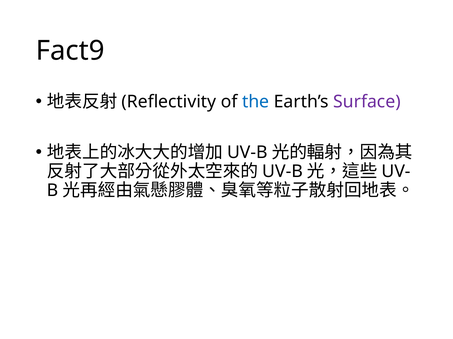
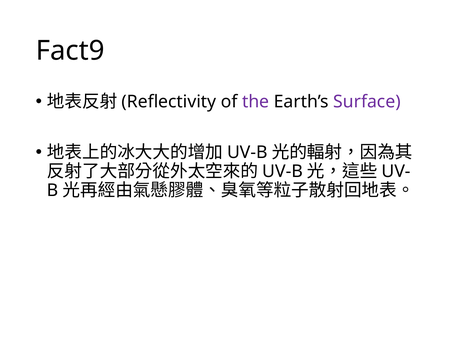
the colour: blue -> purple
